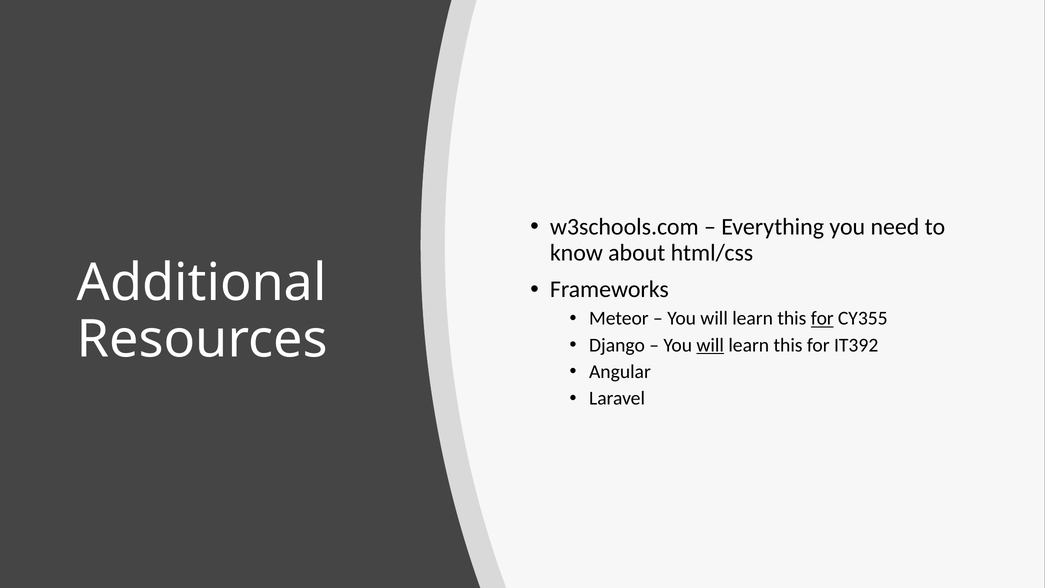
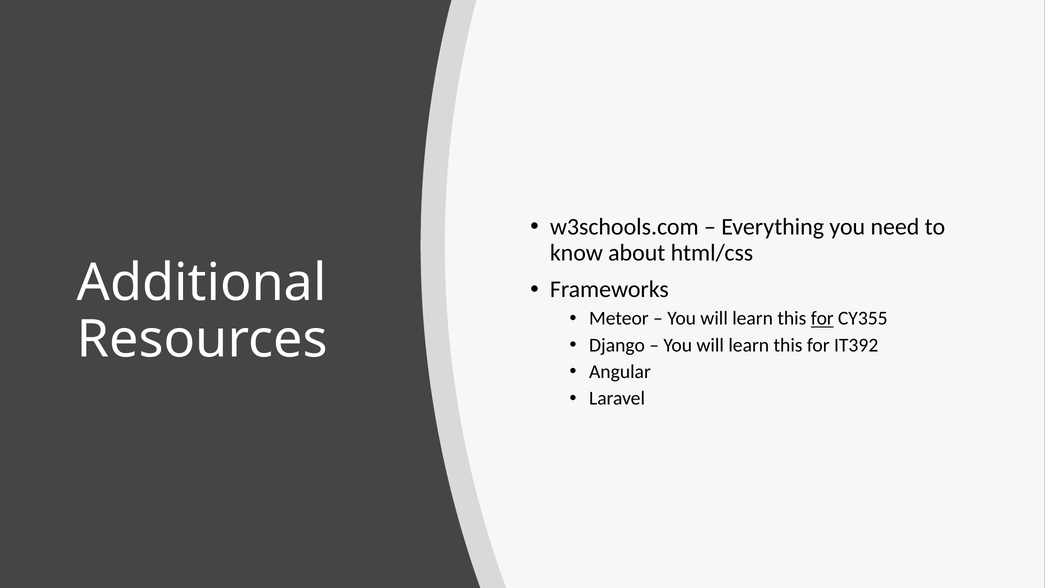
will at (710, 345) underline: present -> none
